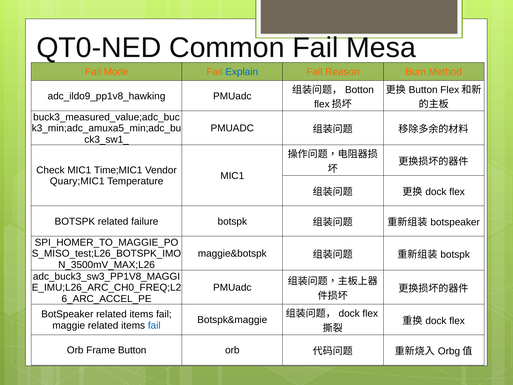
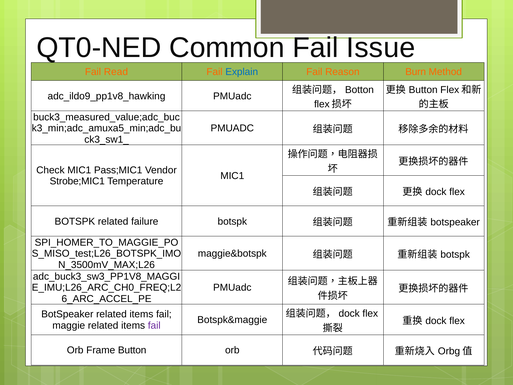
Mesa: Mesa -> Issue
Mode: Mode -> Read
Time;MIC1: Time;MIC1 -> Pass;MIC1
Quary;MIC1: Quary;MIC1 -> Strobe;MIC1
fail at (154, 325) colour: blue -> purple
